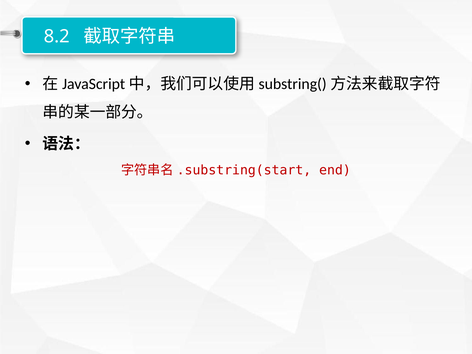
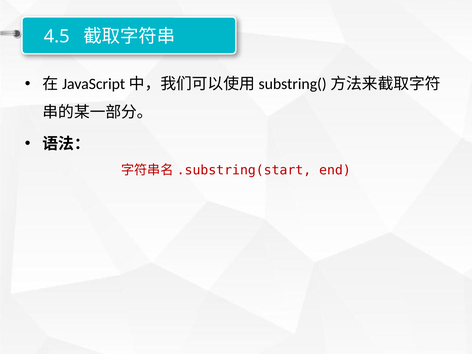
8.2: 8.2 -> 4.5
